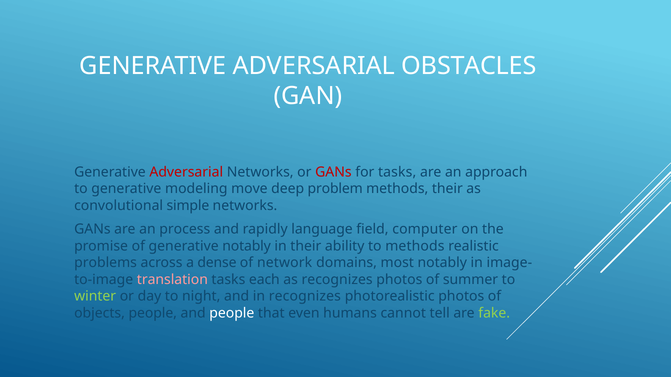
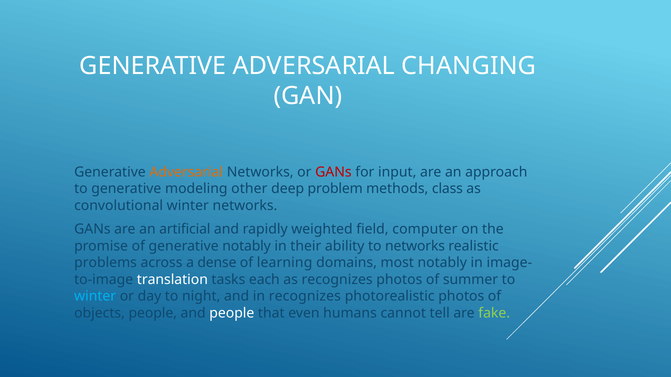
OBSTACLES: OBSTACLES -> CHANGING
Adversarial at (186, 172) colour: red -> orange
for tasks: tasks -> input
move: move -> other
methods their: their -> class
convolutional simple: simple -> winter
process: process -> artificial
language: language -> weighted
to methods: methods -> networks
network: network -> learning
translation colour: pink -> white
winter at (95, 297) colour: light green -> light blue
